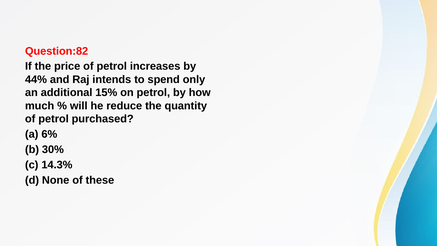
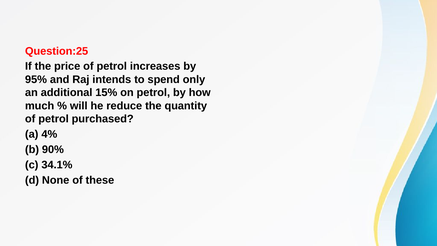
Question:82: Question:82 -> Question:25
44%: 44% -> 95%
6%: 6% -> 4%
30%: 30% -> 90%
14.3%: 14.3% -> 34.1%
